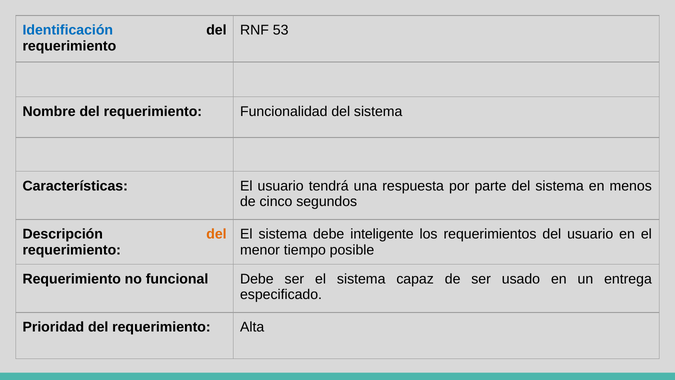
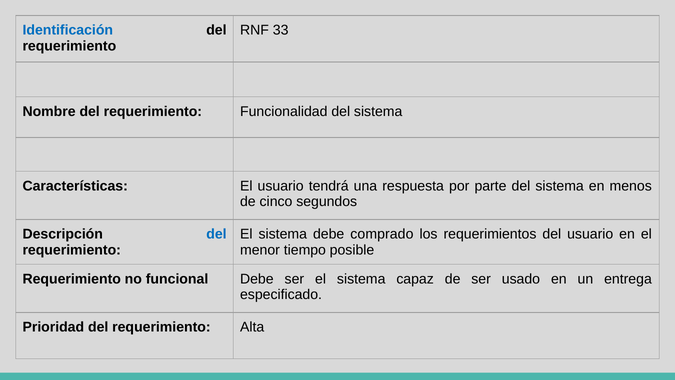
53: 53 -> 33
del at (216, 234) colour: orange -> blue
inteligente: inteligente -> comprado
